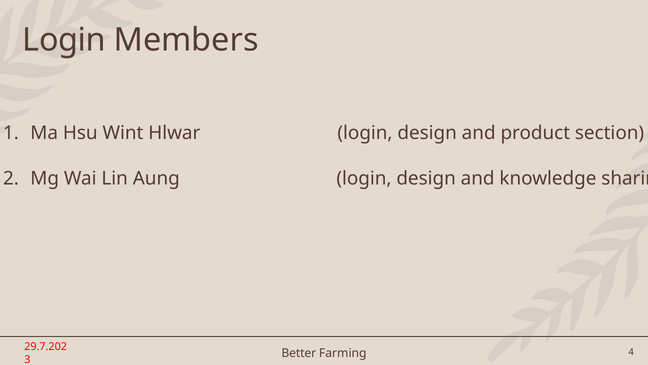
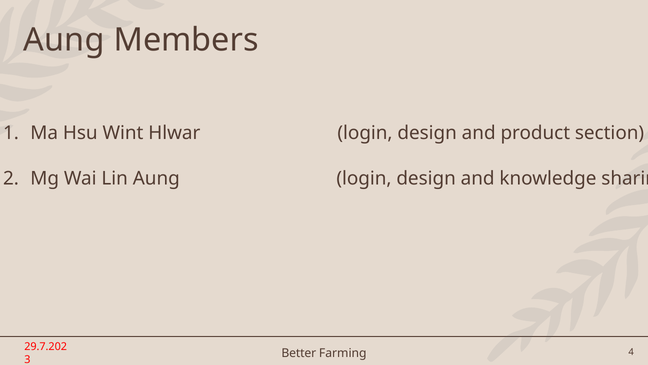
Login at (64, 40): Login -> Aung
